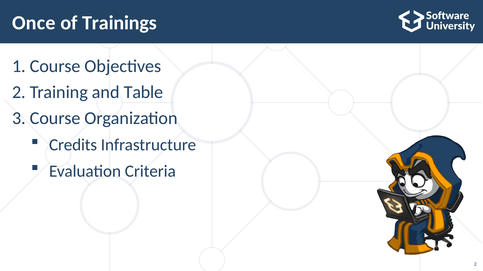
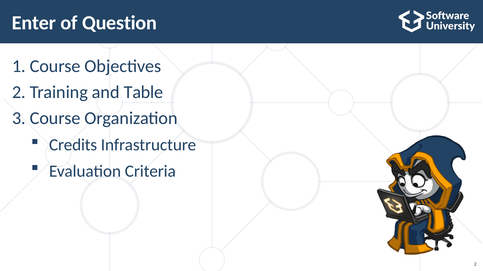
Once: Once -> Enter
Trainings: Trainings -> Question
